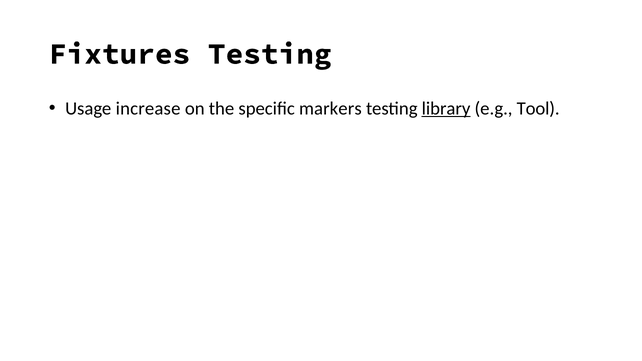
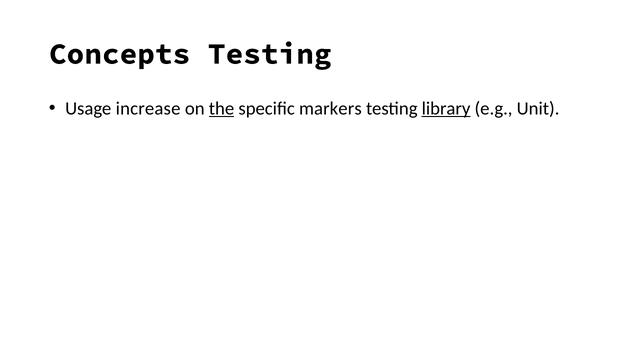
Fixtures: Fixtures -> Concepts
the underline: none -> present
Tool: Tool -> Unit
